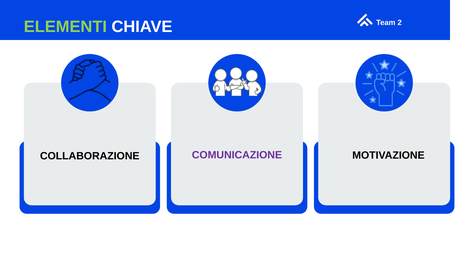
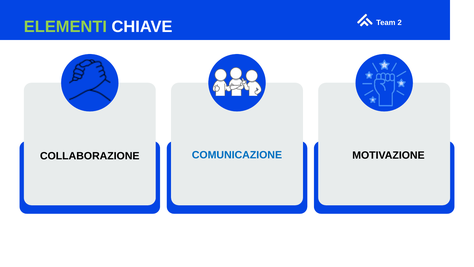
COMUNICAZIONE colour: purple -> blue
